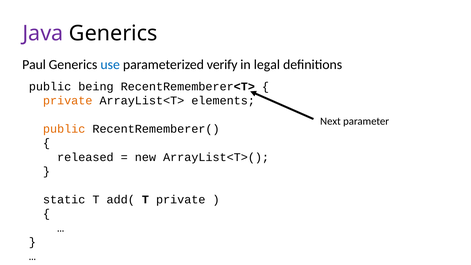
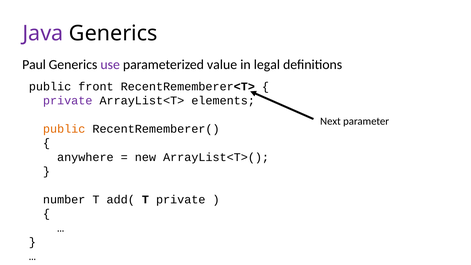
use colour: blue -> purple
verify: verify -> value
being: being -> front
private at (68, 101) colour: orange -> purple
released: released -> anywhere
static: static -> number
